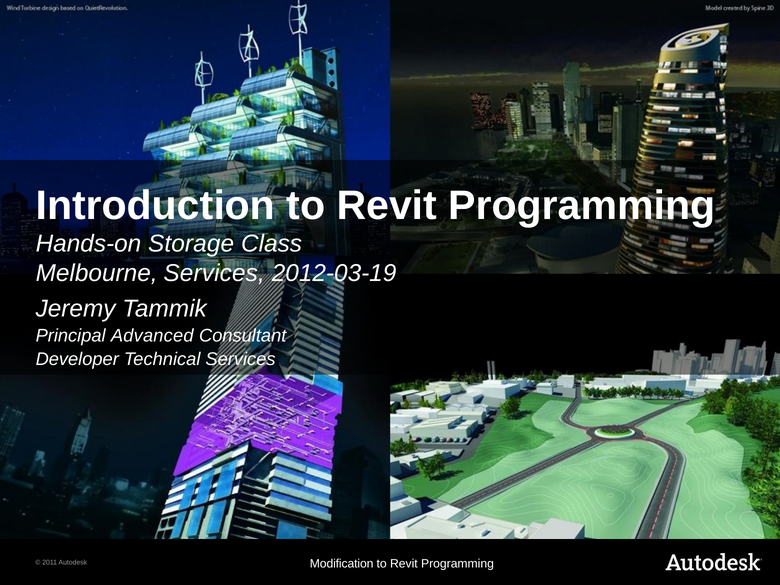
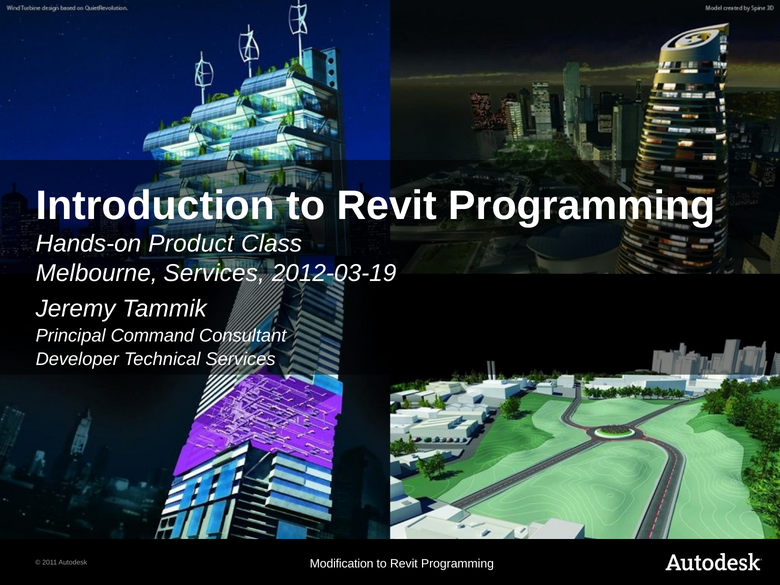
Storage: Storage -> Product
Advanced: Advanced -> Command
